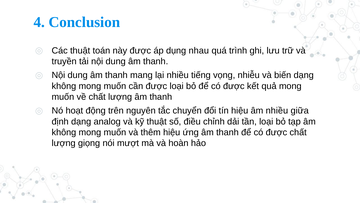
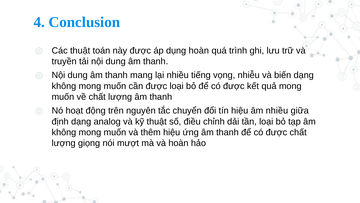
dụng nhau: nhau -> hoàn
